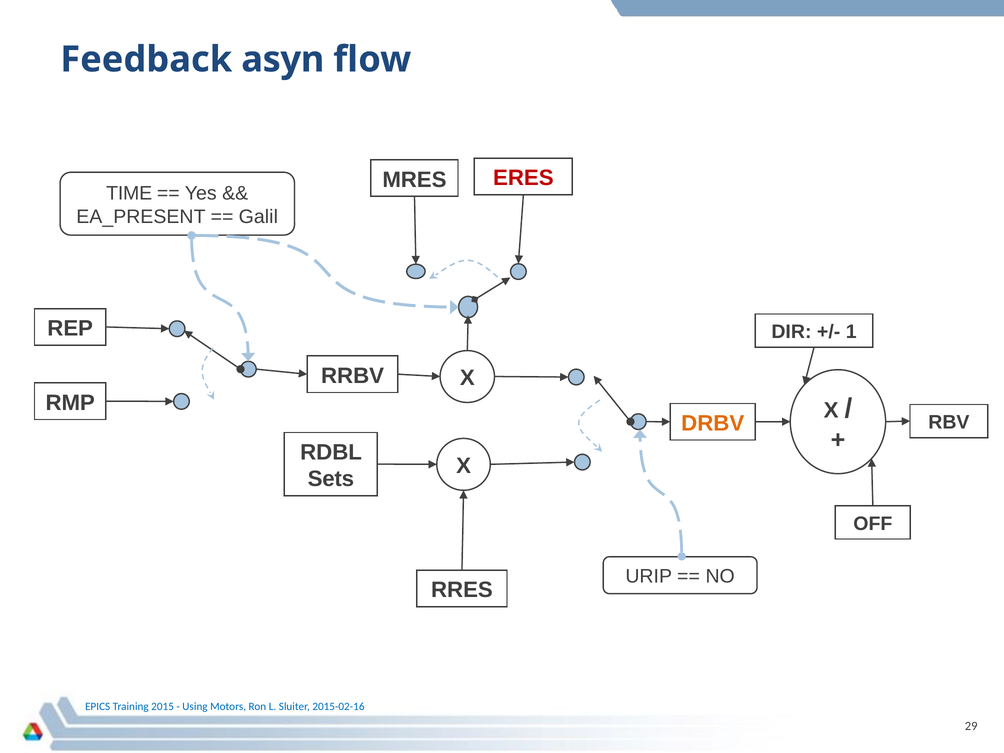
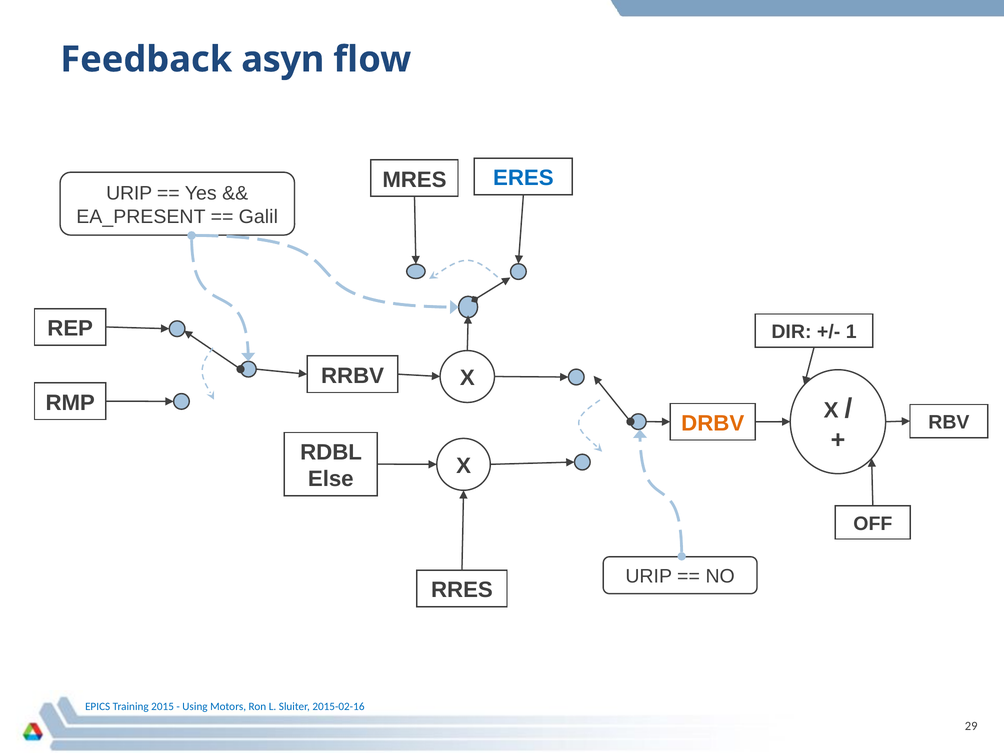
ERES colour: red -> blue
TIME at (129, 193): TIME -> URIP
Sets: Sets -> Else
